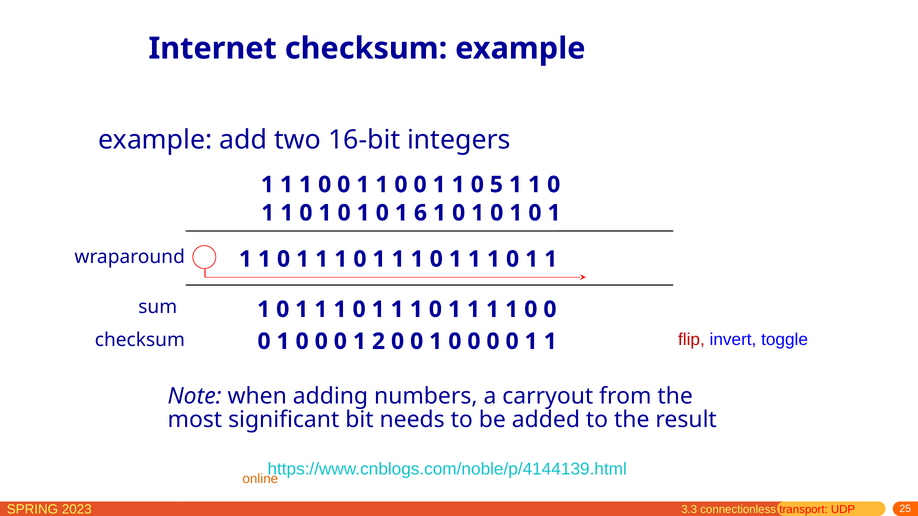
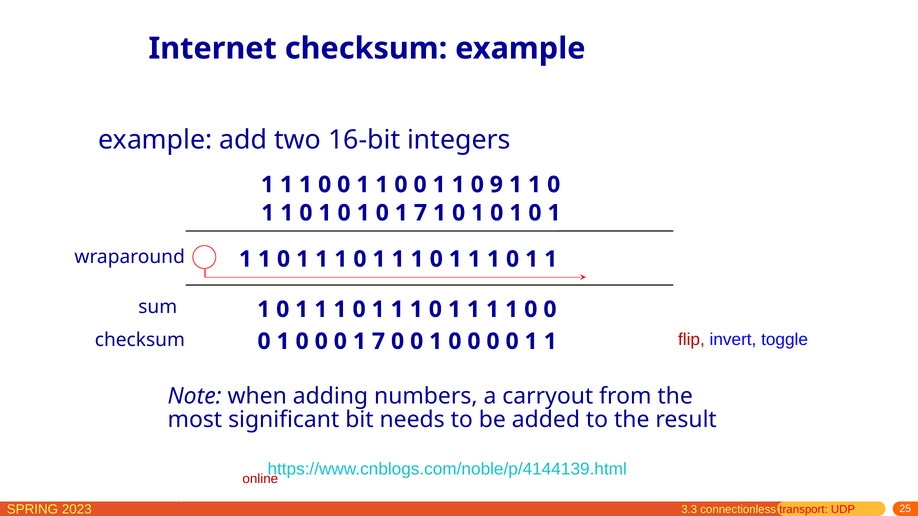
5: 5 -> 9
1 0 1 6: 6 -> 7
0 0 1 2: 2 -> 7
online colour: orange -> red
